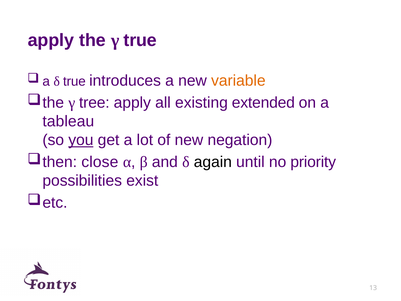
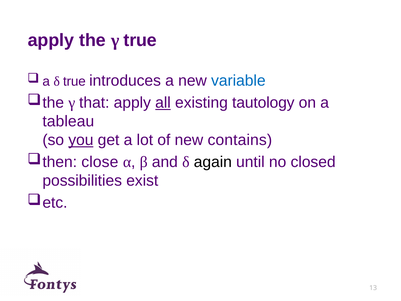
variable colour: orange -> blue
tree: tree -> that
all underline: none -> present
extended: extended -> tautology
negation: negation -> contains
priority: priority -> closed
